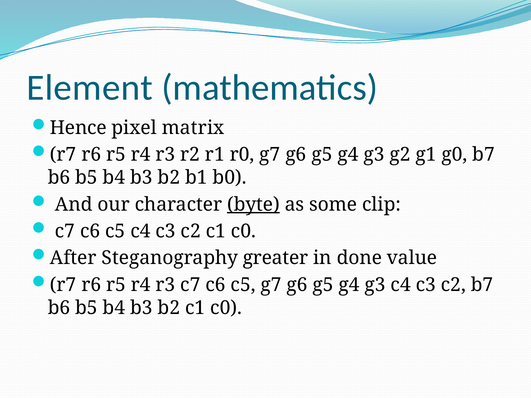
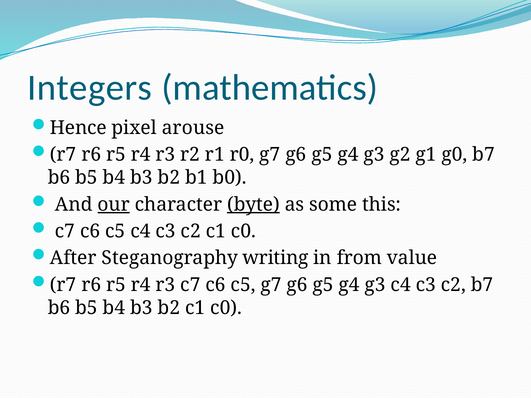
Element: Element -> Integers
matrix: matrix -> arouse
our underline: none -> present
clip: clip -> this
greater: greater -> writing
done: done -> from
